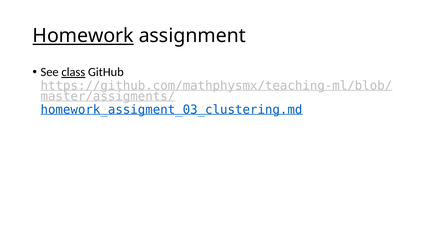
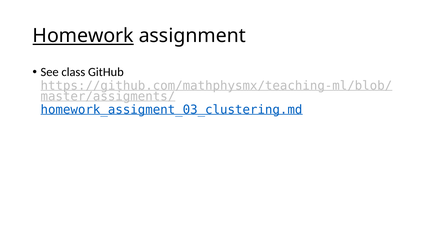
class underline: present -> none
